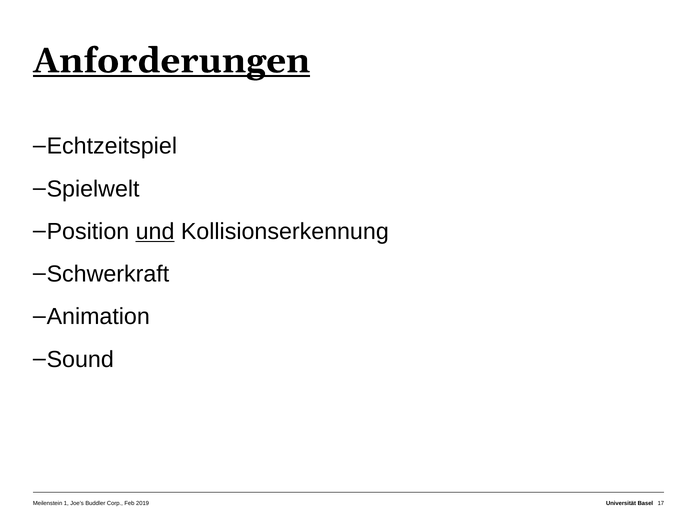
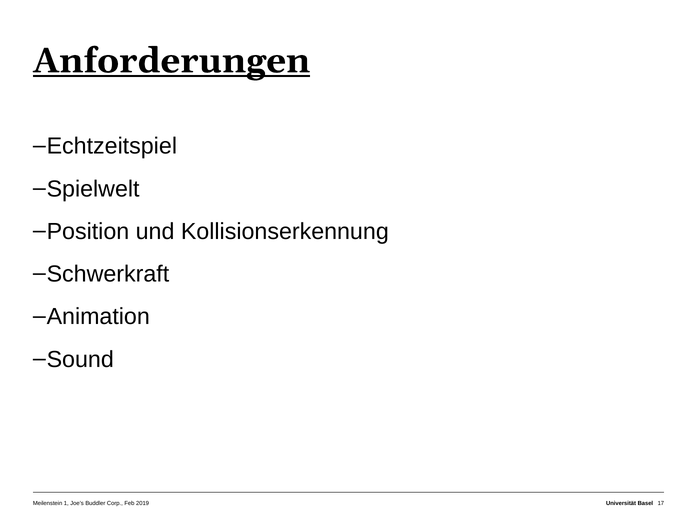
und underline: present -> none
